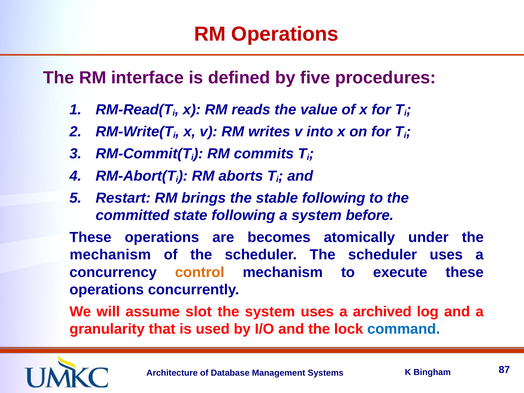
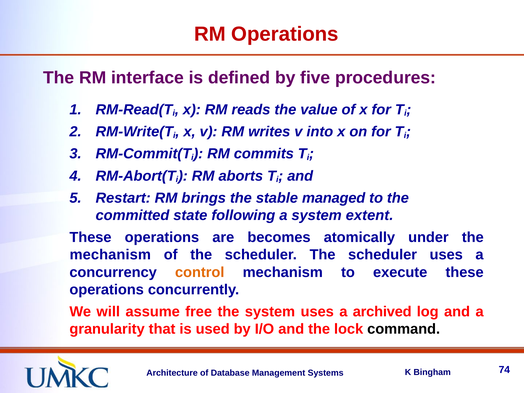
stable following: following -> managed
before: before -> extent
slot: slot -> free
command colour: blue -> black
87: 87 -> 74
